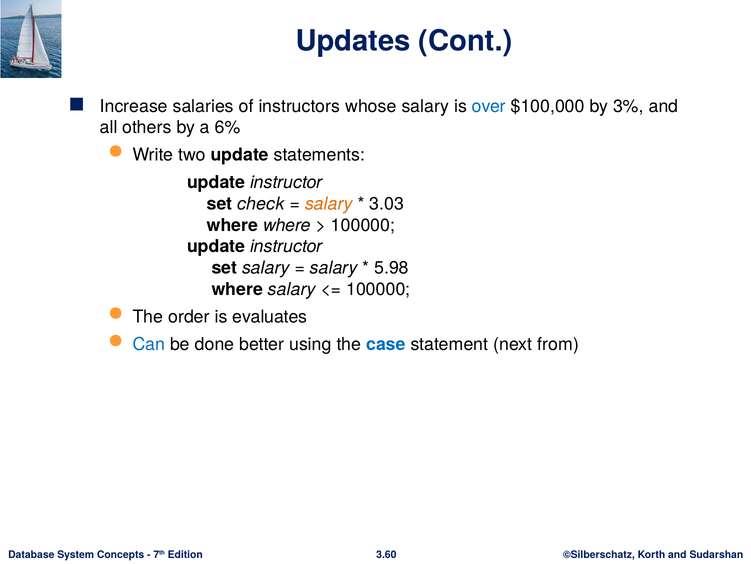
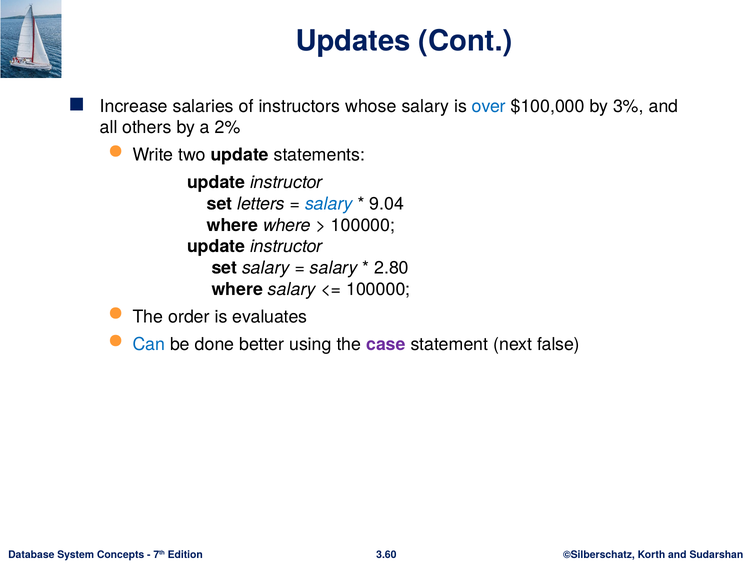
6%: 6% -> 2%
check: check -> letters
salary at (329, 204) colour: orange -> blue
3.03: 3.03 -> 9.04
5.98: 5.98 -> 2.80
case colour: blue -> purple
from: from -> false
